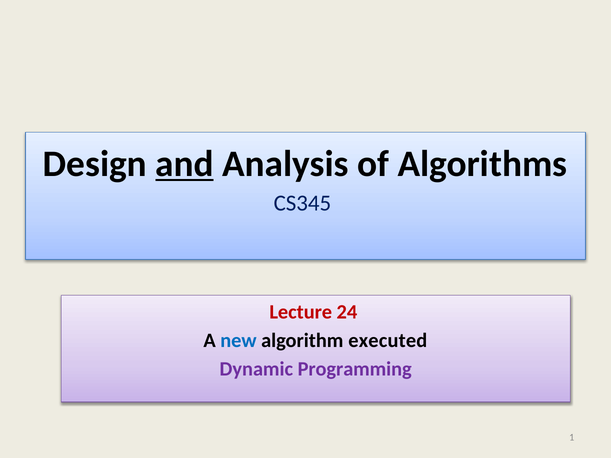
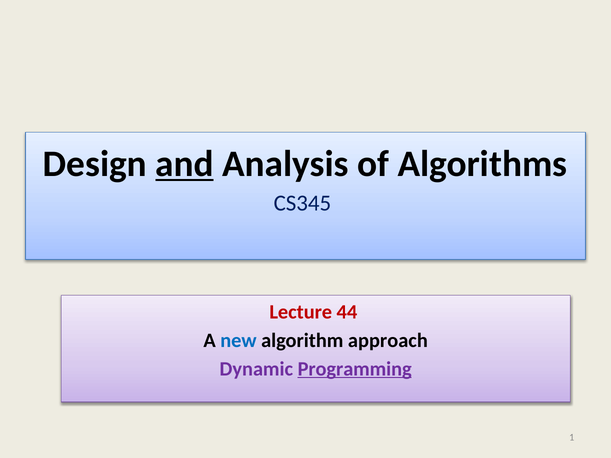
24: 24 -> 44
executed: executed -> approach
Programming underline: none -> present
